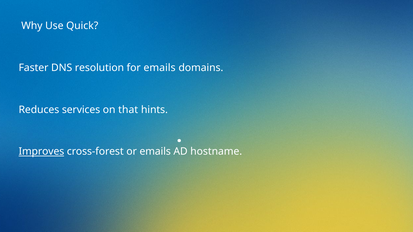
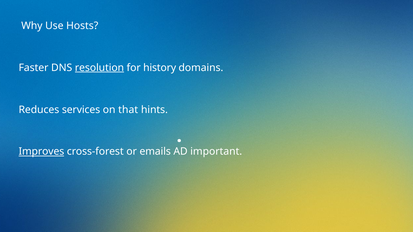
Quick: Quick -> Hosts
resolution underline: none -> present
for emails: emails -> history
hostname: hostname -> important
